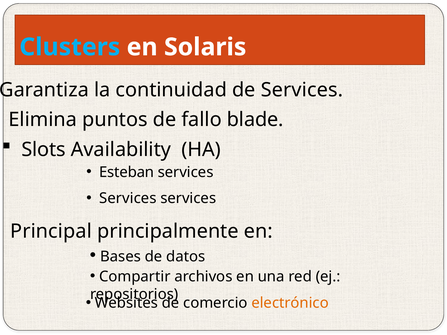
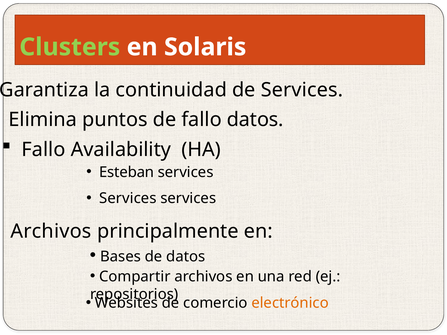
Clusters colour: light blue -> light green
fallo blade: blade -> datos
Slots at (44, 150): Slots -> Fallo
Principal at (51, 232): Principal -> Archivos
